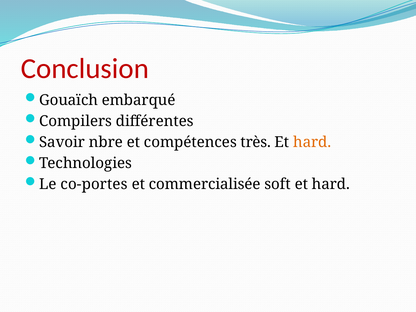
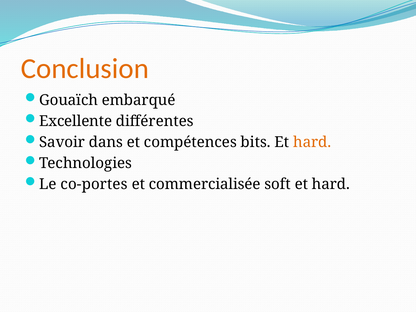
Conclusion colour: red -> orange
Compilers: Compilers -> Excellente
nbre: nbre -> dans
très: très -> bits
